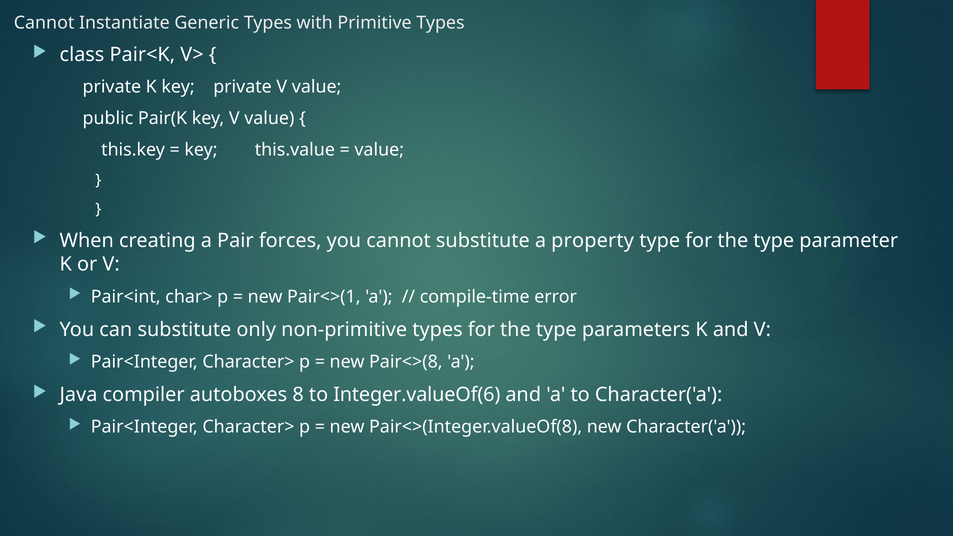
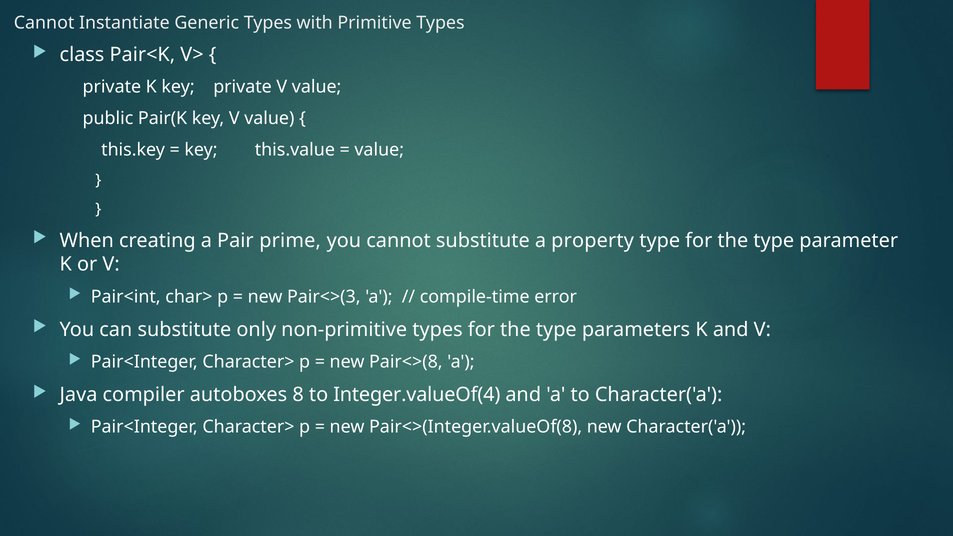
forces: forces -> prime
Pair<>(1: Pair<>(1 -> Pair<>(3
Integer.valueOf(6: Integer.valueOf(6 -> Integer.valueOf(4
